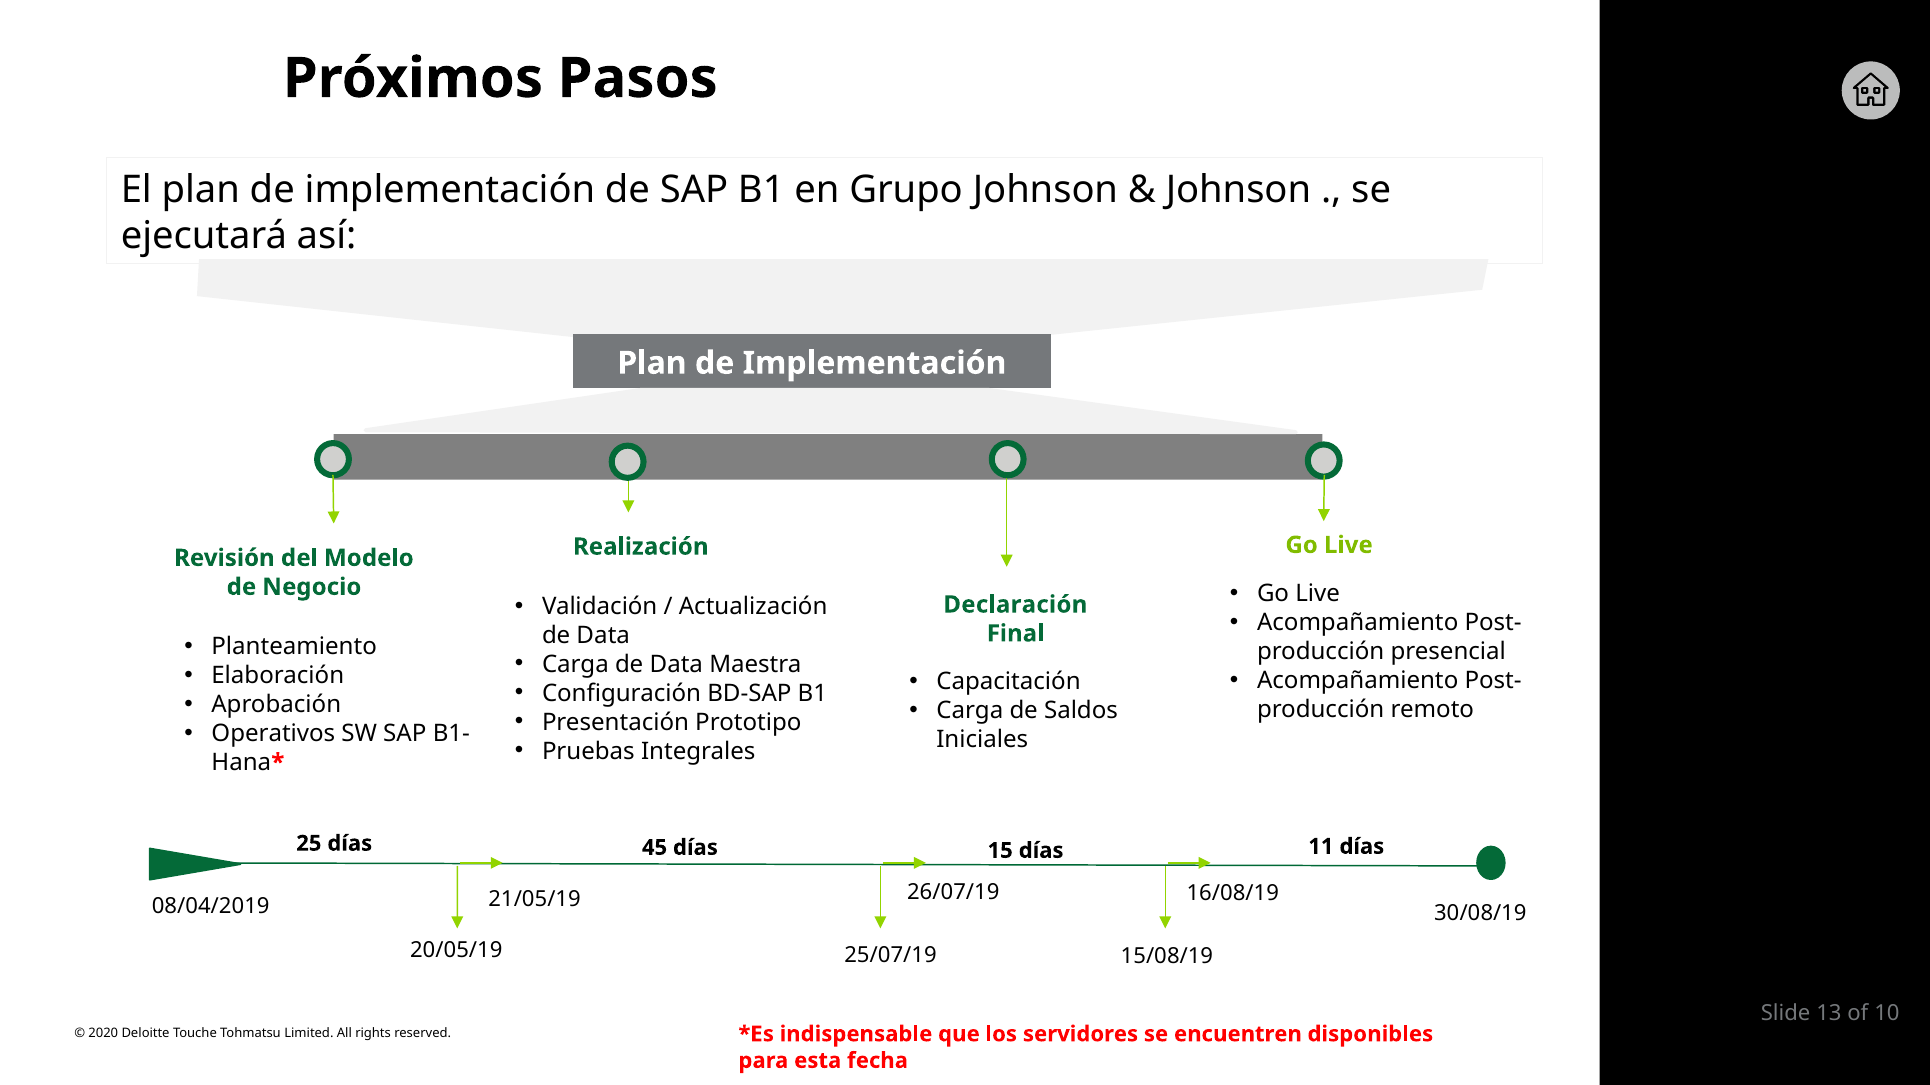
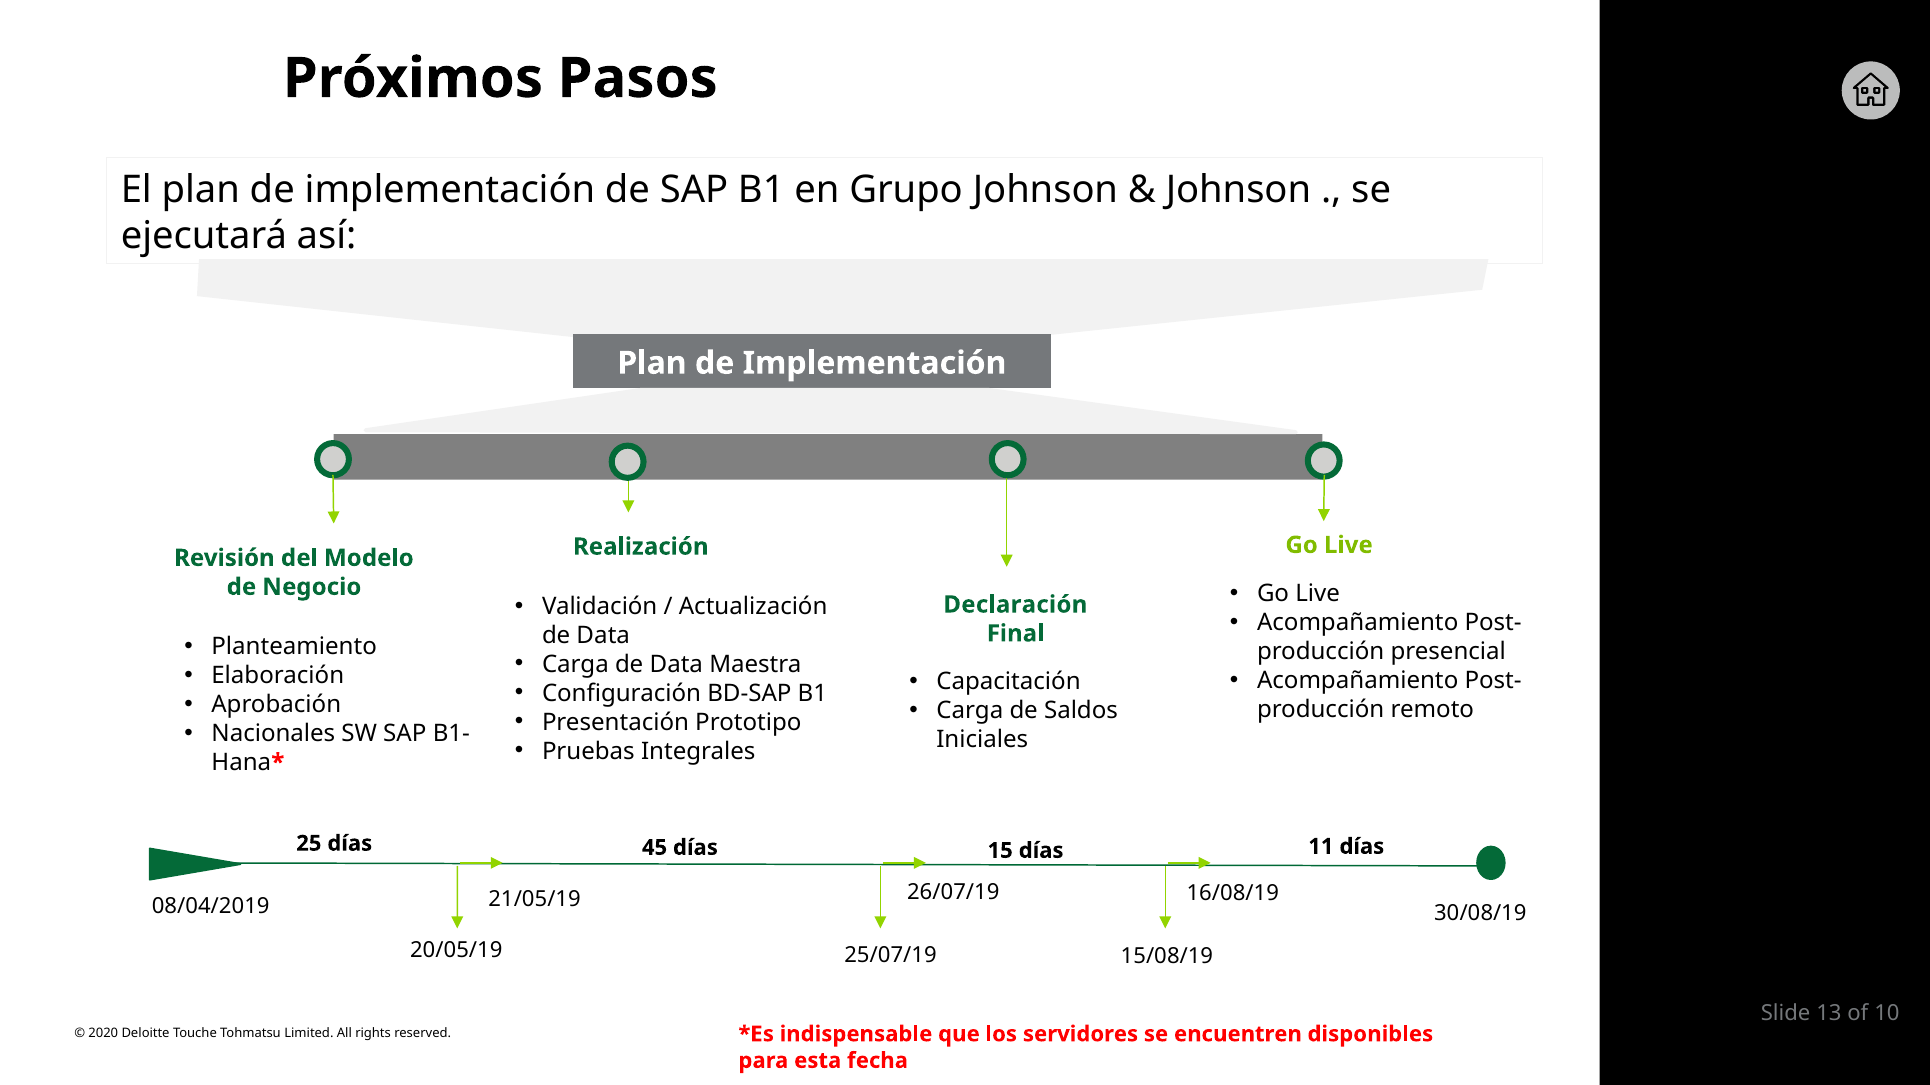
Operativos: Operativos -> Nacionales
